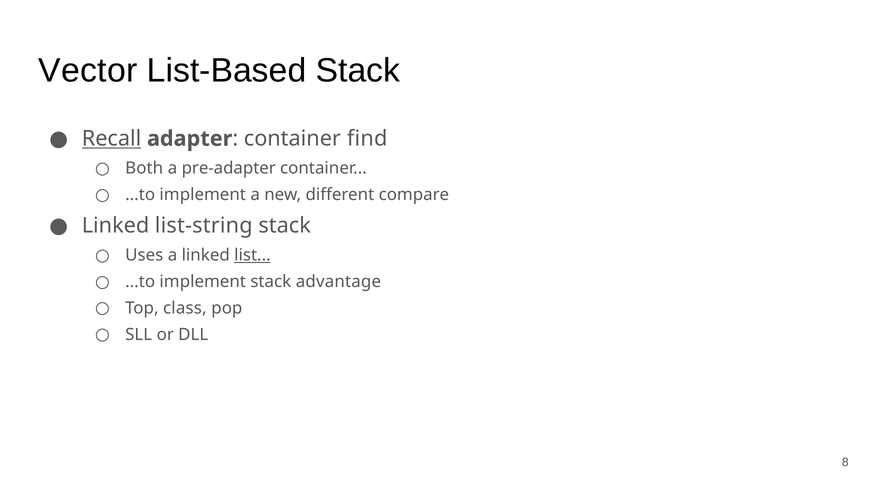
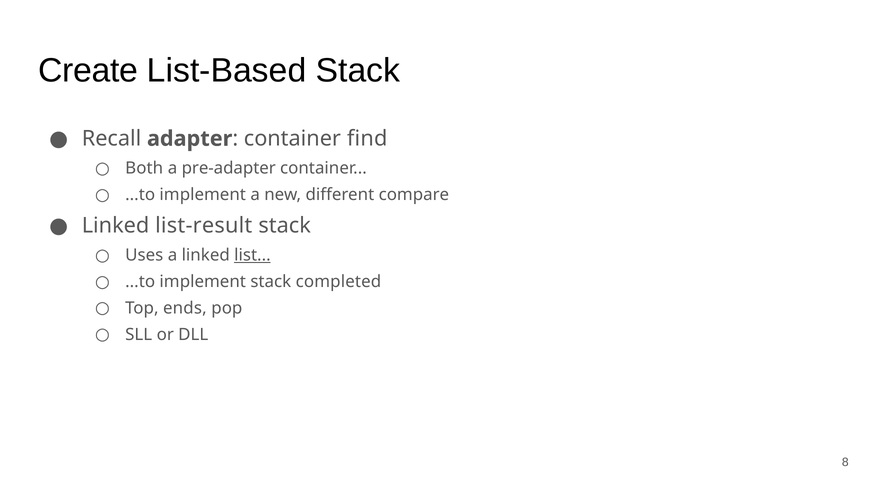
Vector: Vector -> Create
Recall underline: present -> none
list-string: list-string -> list-result
advantage: advantage -> completed
class: class -> ends
